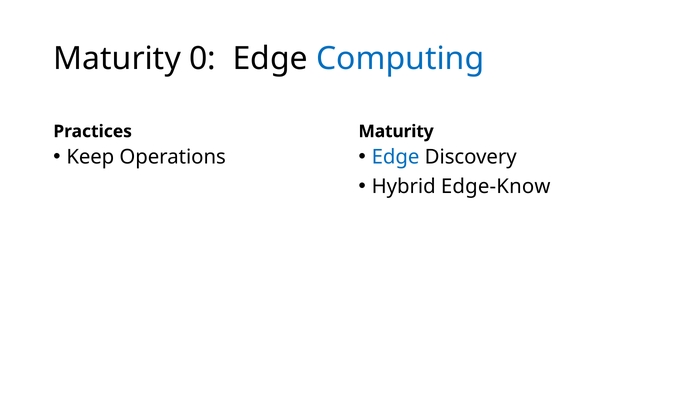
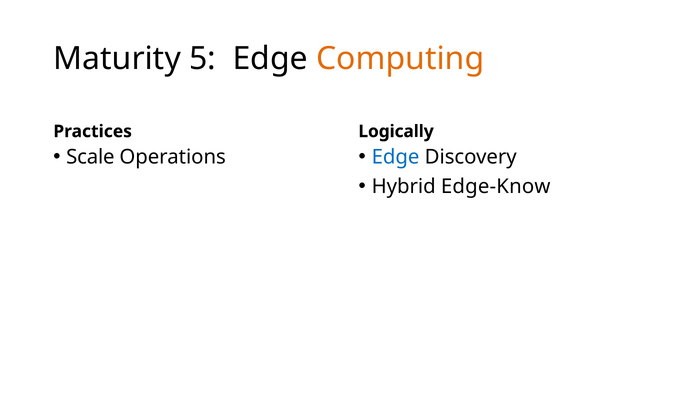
0: 0 -> 5
Computing colour: blue -> orange
Maturity at (396, 131): Maturity -> Logically
Keep: Keep -> Scale
